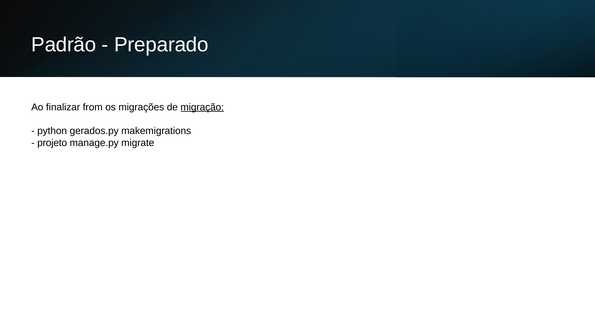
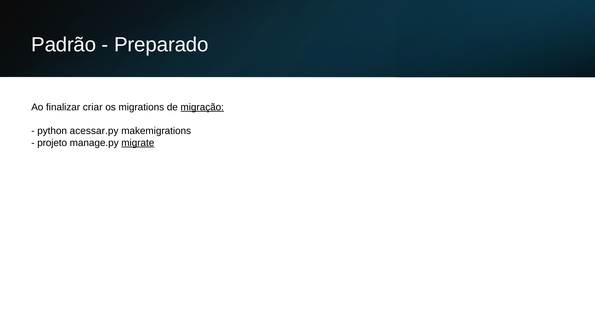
from: from -> criar
migrações: migrações -> migrations
gerados.py: gerados.py -> acessar.py
migrate underline: none -> present
